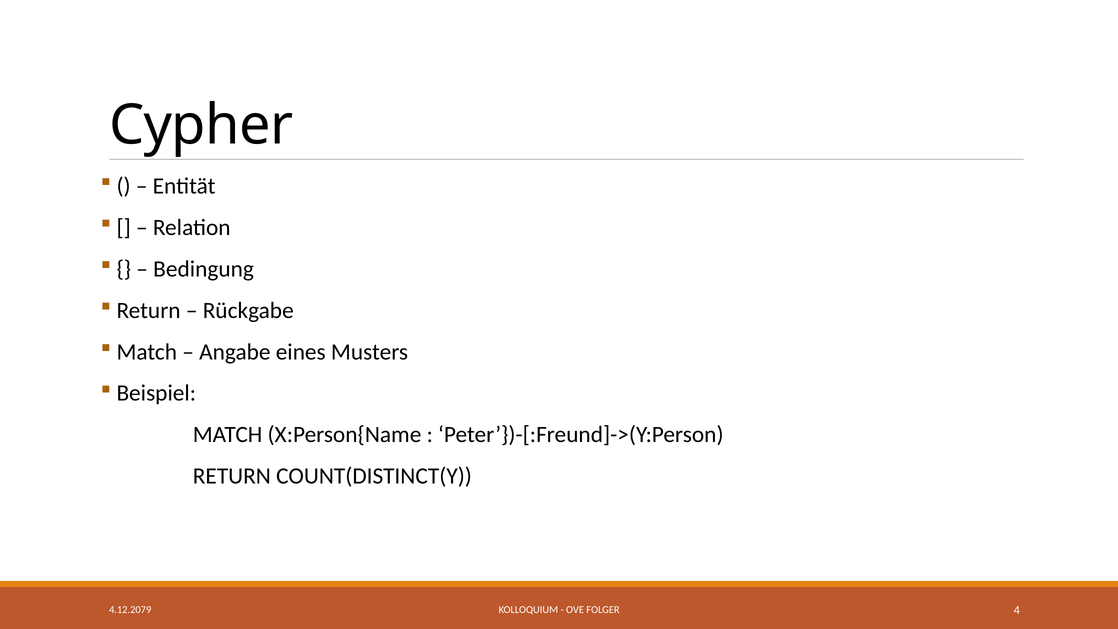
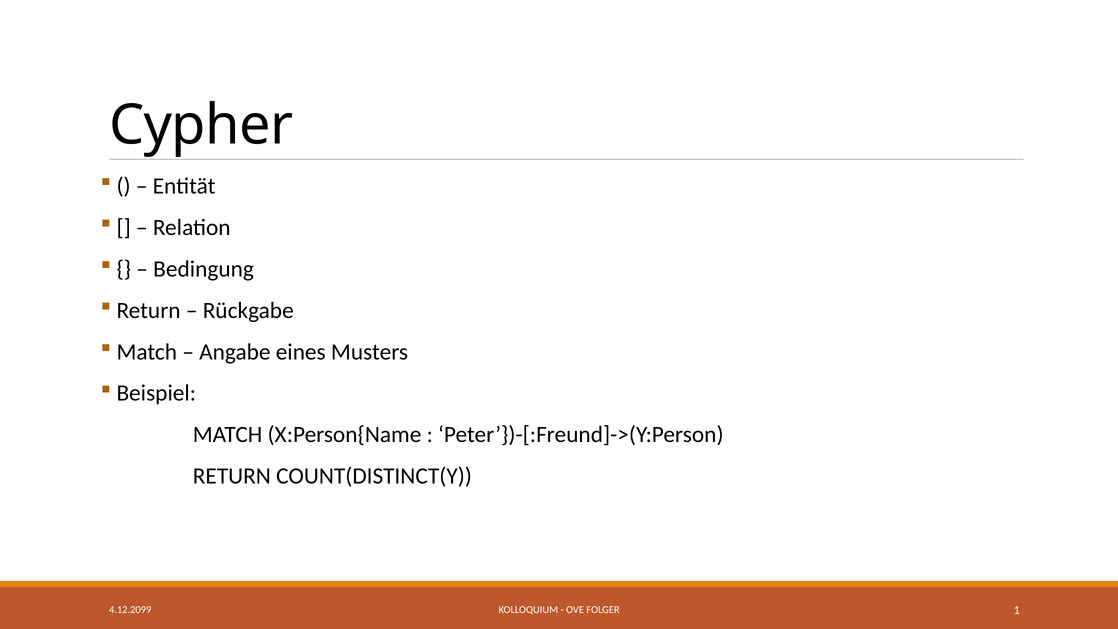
4.12.2079: 4.12.2079 -> 4.12.2099
4: 4 -> 1
